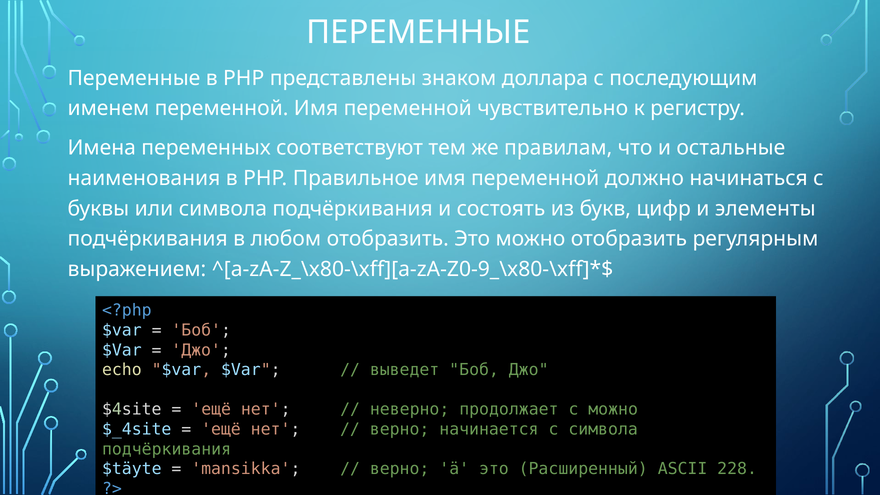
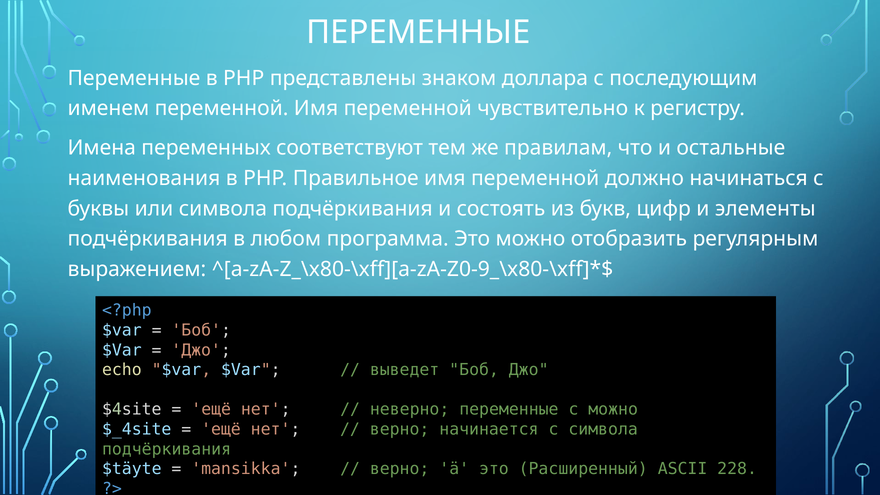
любом отобразить: отобразить -> программа
неверно продолжает: продолжает -> переменные
